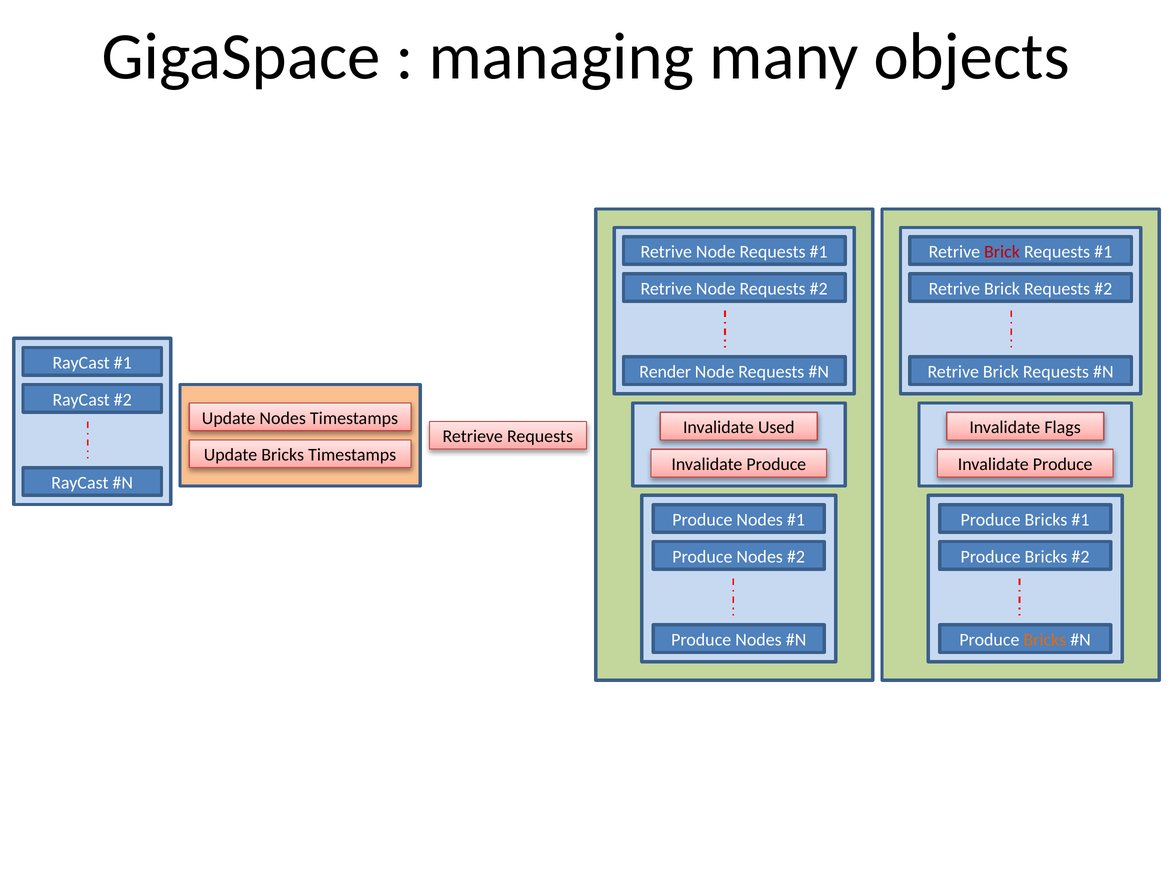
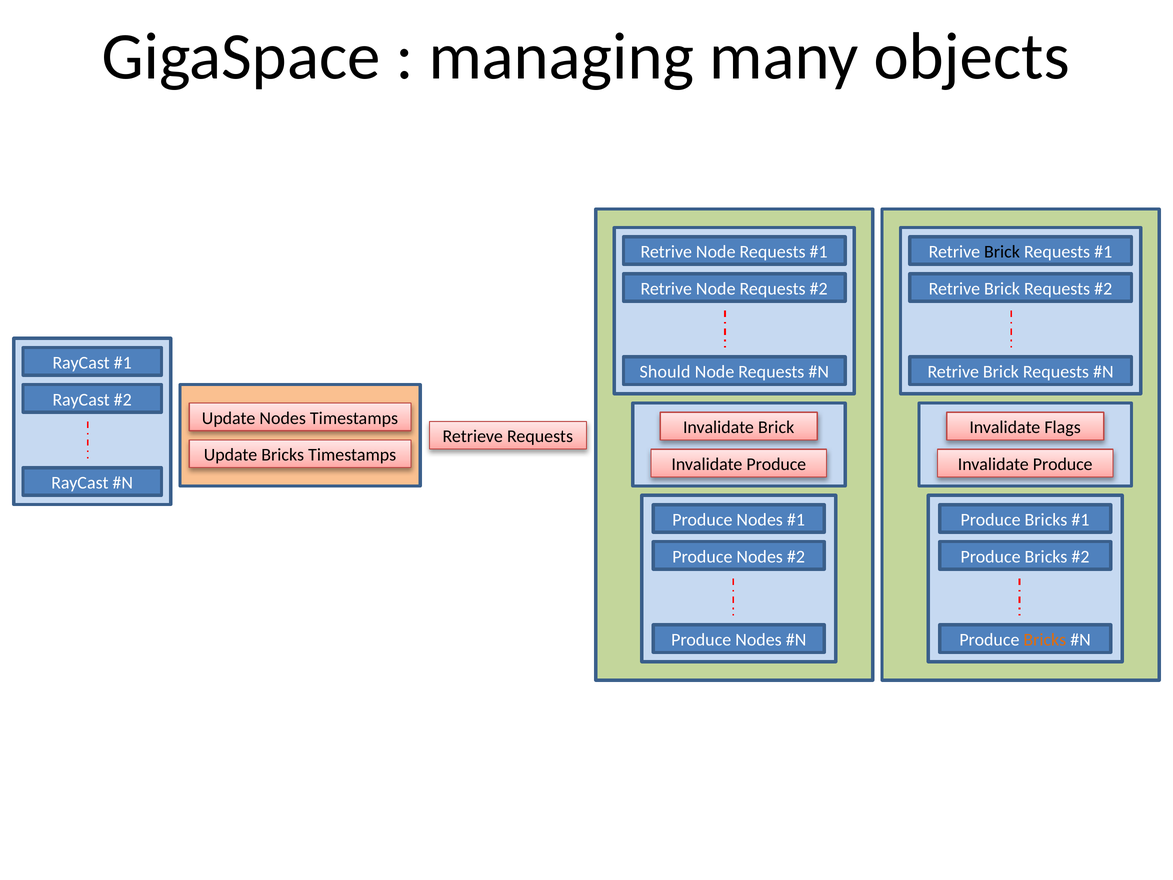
Brick at (1002, 252) colour: red -> black
Render: Render -> Should
Invalidate Used: Used -> Brick
